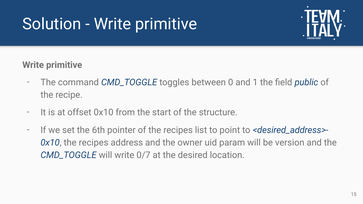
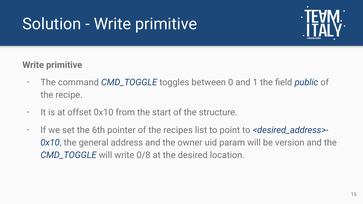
0x10 the recipes: recipes -> general
0/7: 0/7 -> 0/8
